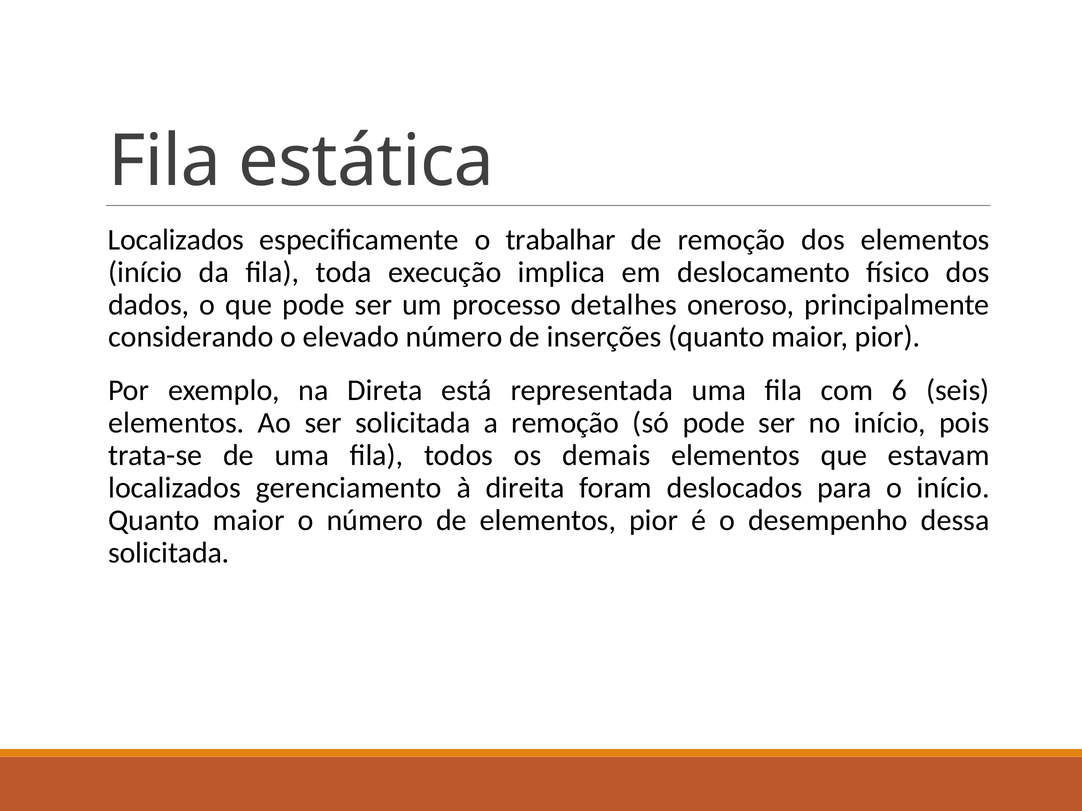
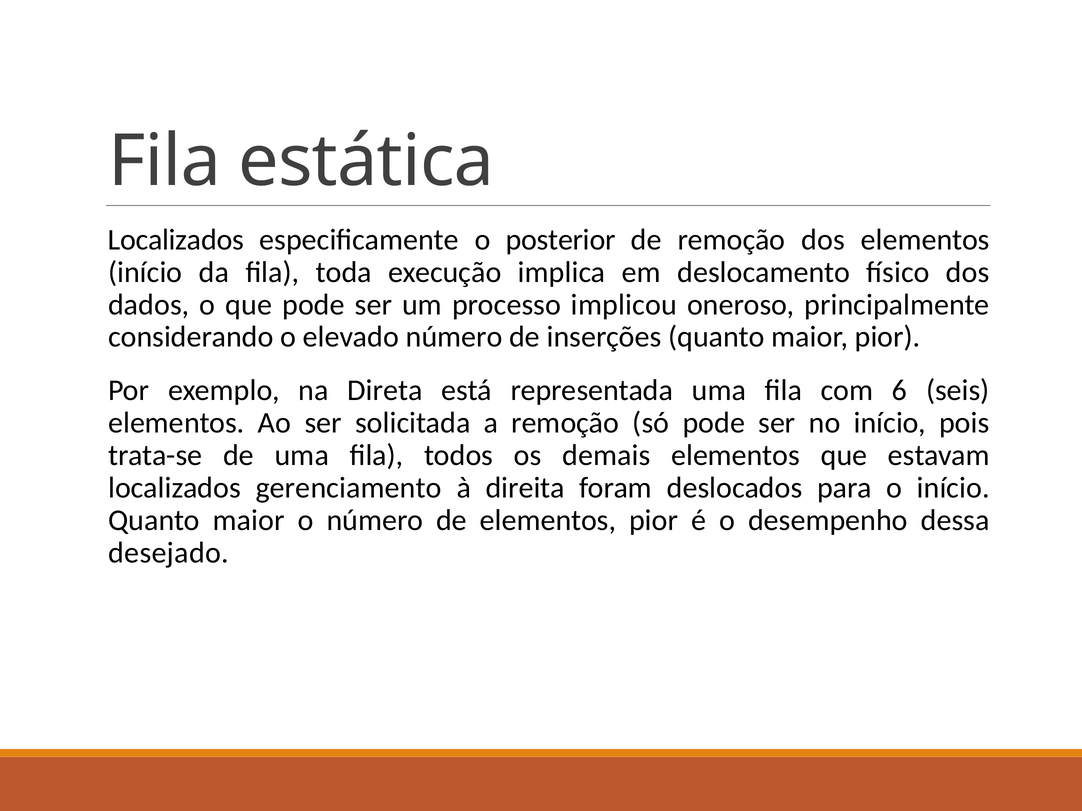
trabalhar: trabalhar -> posterior
detalhes: detalhes -> implicou
solicitada at (169, 553): solicitada -> desejado
